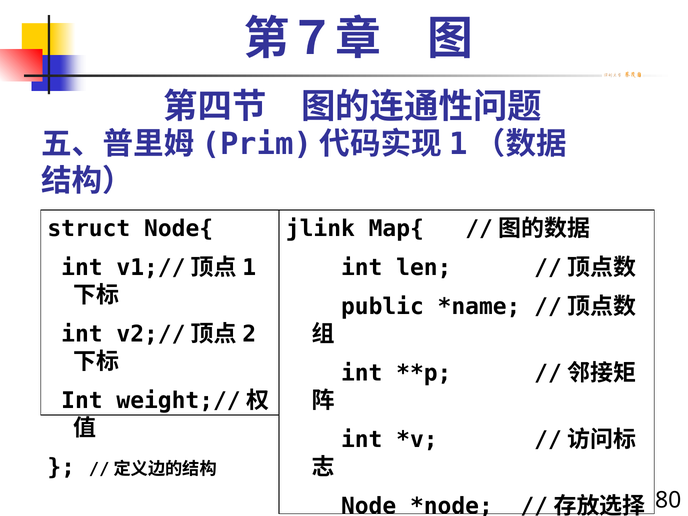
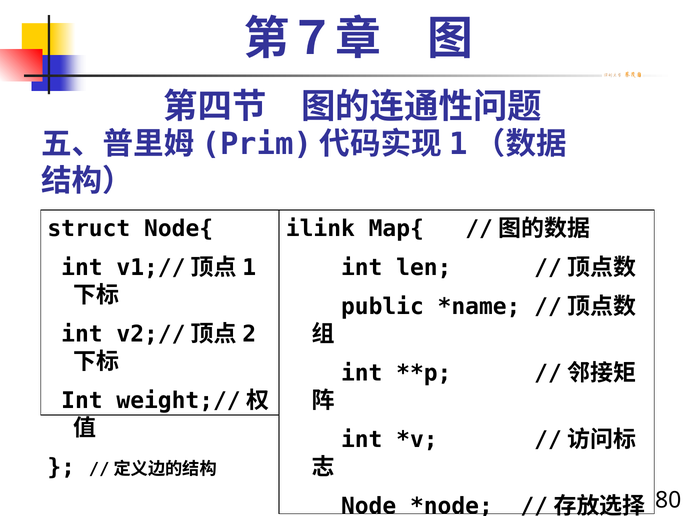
jlink: jlink -> ilink
